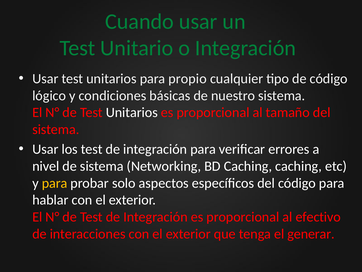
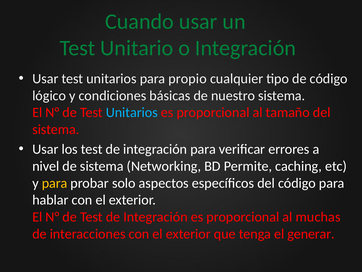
Unitarios at (132, 112) colour: white -> light blue
BD Caching: Caching -> Permite
efectivo: efectivo -> muchas
